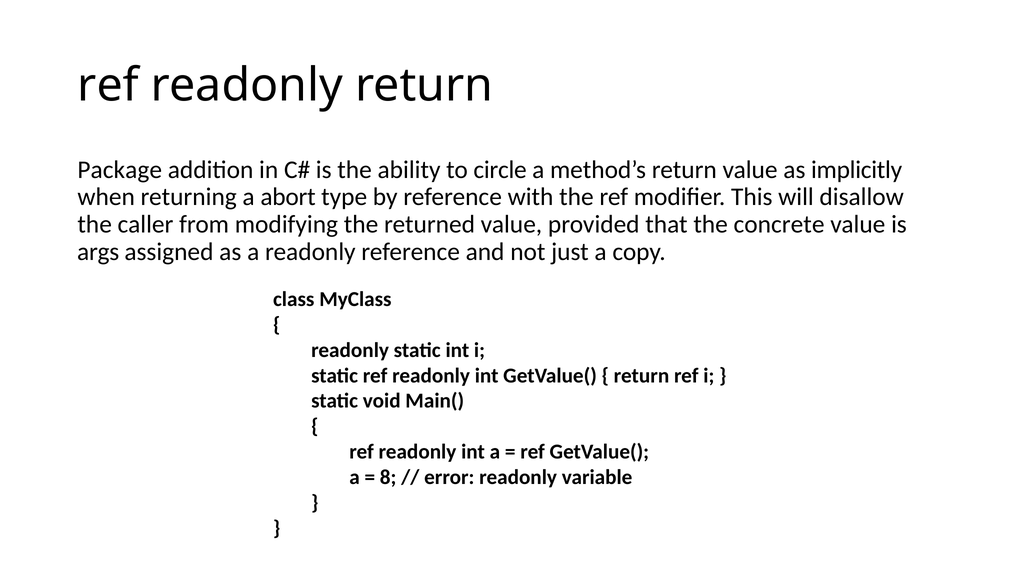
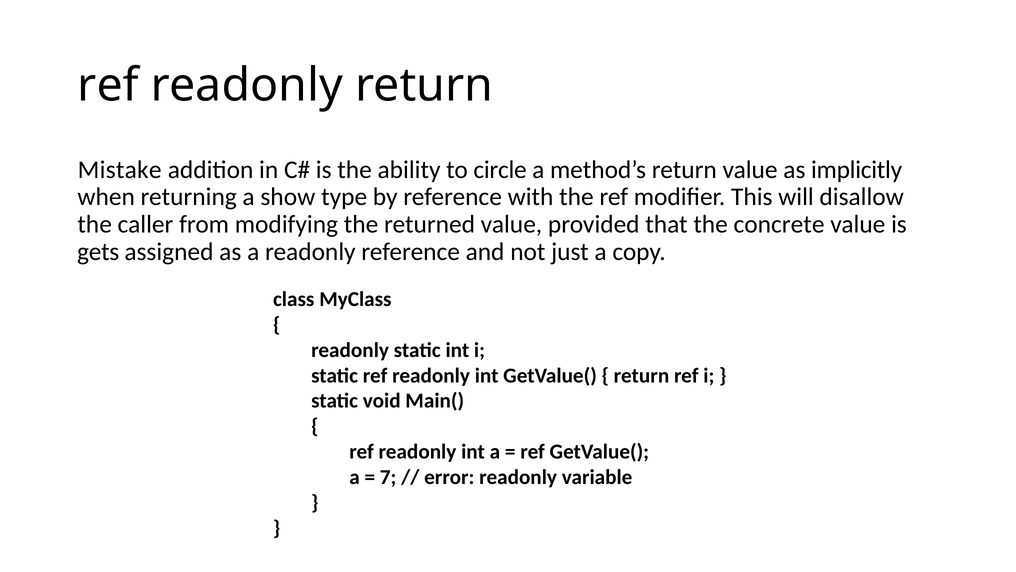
Package: Package -> Mistake
abort: abort -> show
args: args -> gets
8: 8 -> 7
